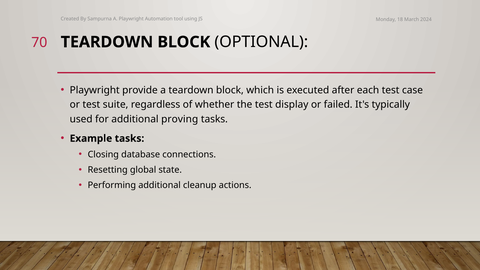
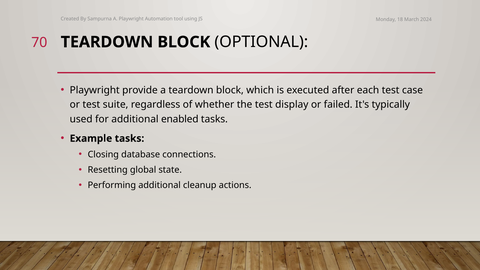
proving: proving -> enabled
